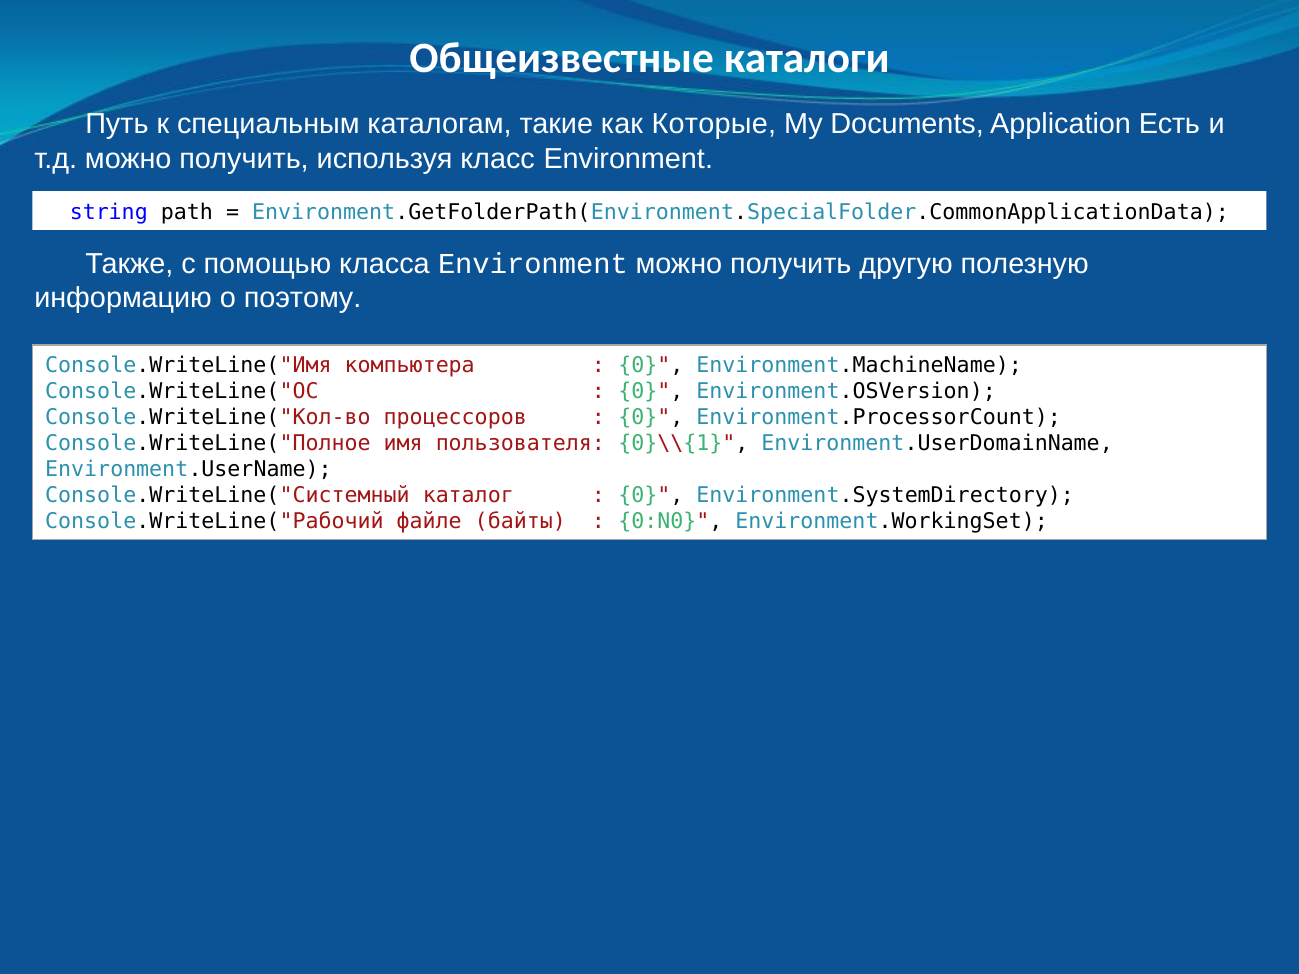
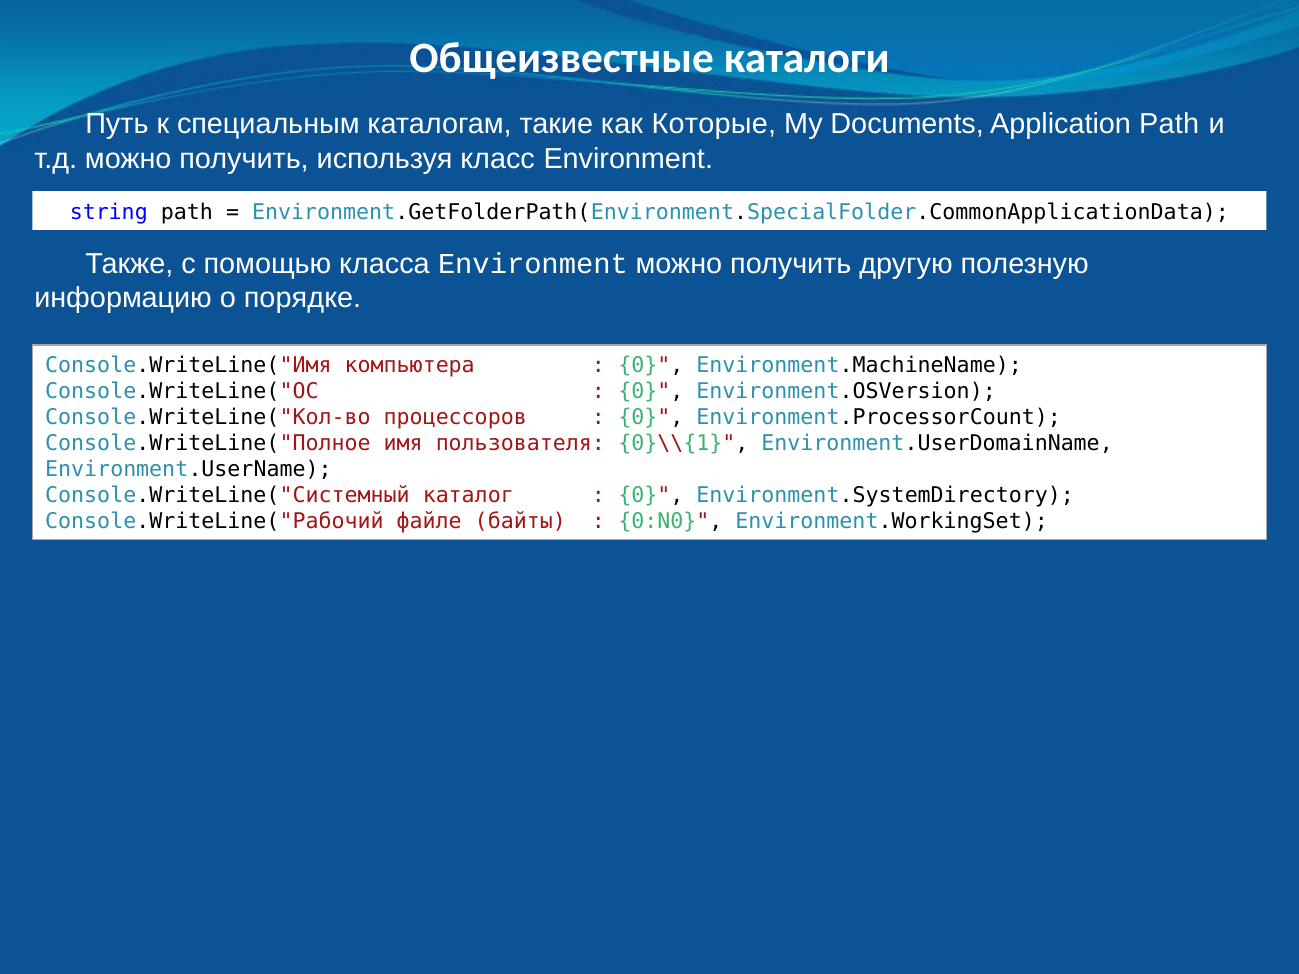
Application Есть: Есть -> Path
поэтому: поэтому -> порядке
